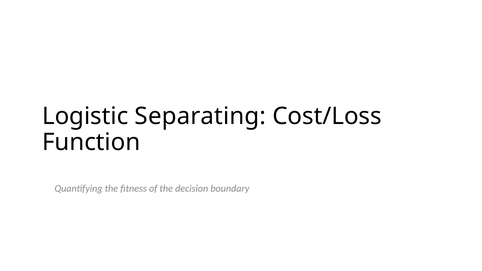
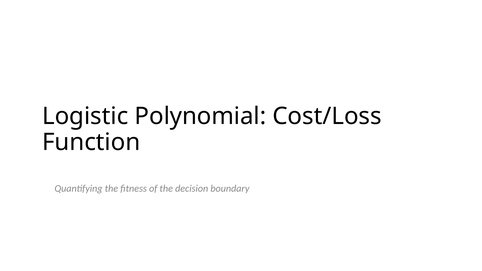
Separating: Separating -> Polynomial
